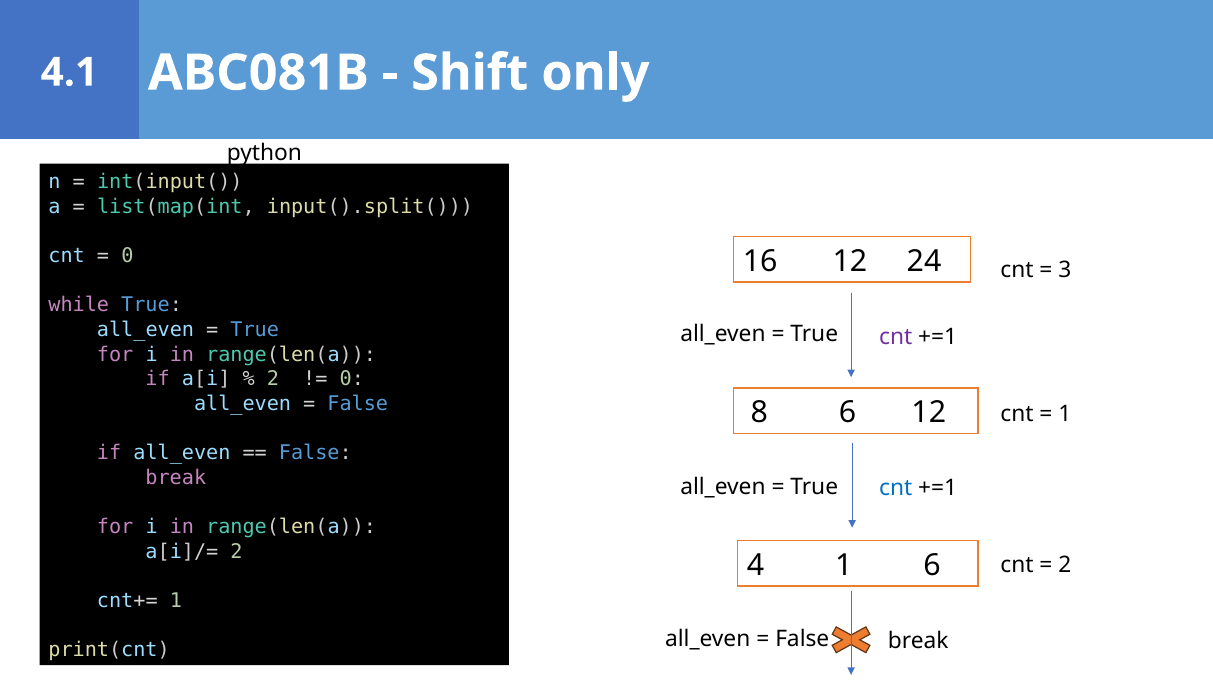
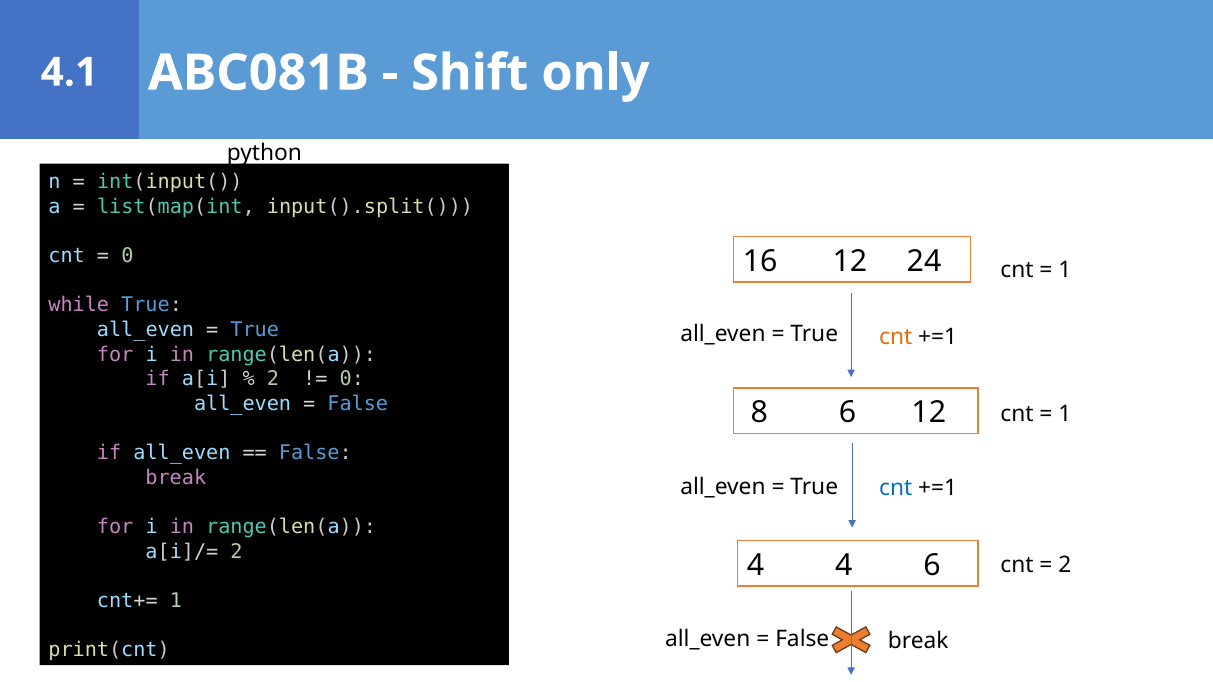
3 at (1065, 270): 3 -> 1
cnt at (896, 337) colour: purple -> orange
4 1: 1 -> 4
